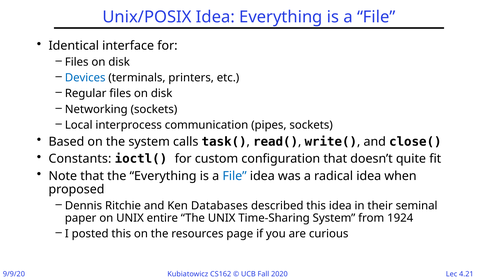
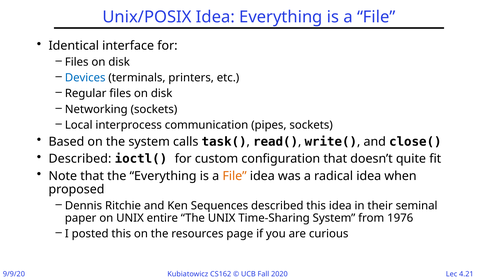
Constants at (80, 159): Constants -> Described
File at (235, 176) colour: blue -> orange
Databases: Databases -> Sequences
1924: 1924 -> 1976
